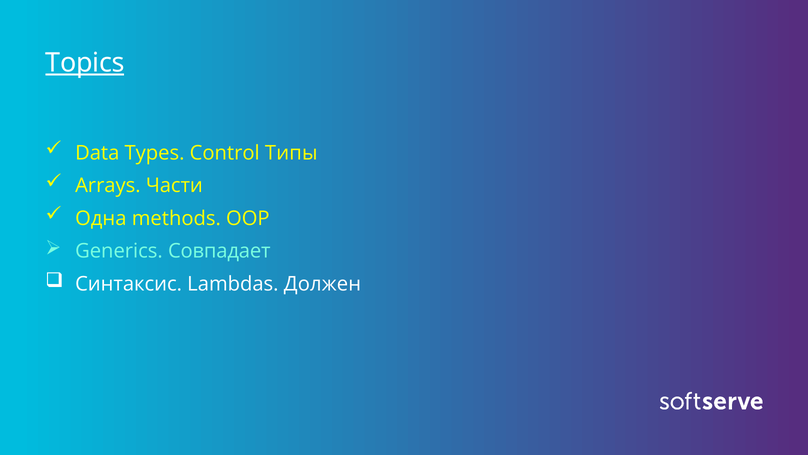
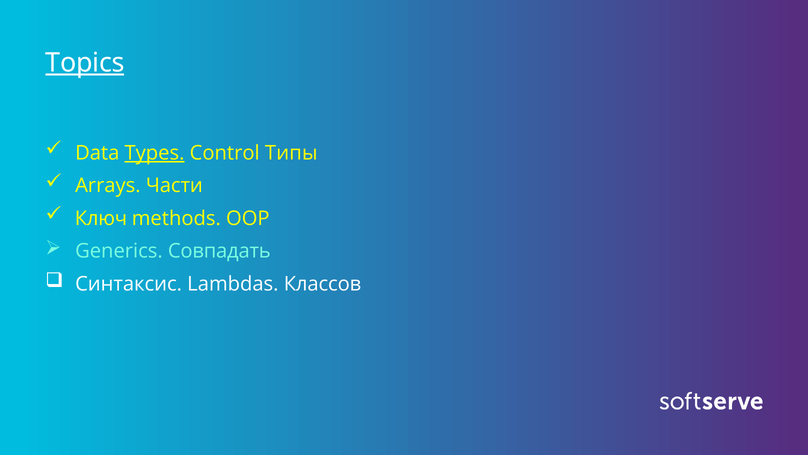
Types underline: none -> present
Одна: Одна -> Ключ
Совпадает: Совпадает -> Совпадать
Должен: Должен -> Классов
